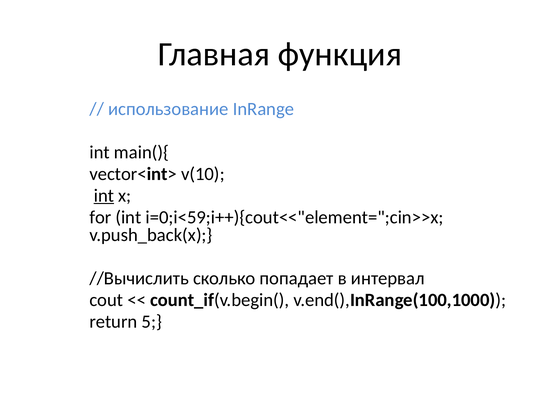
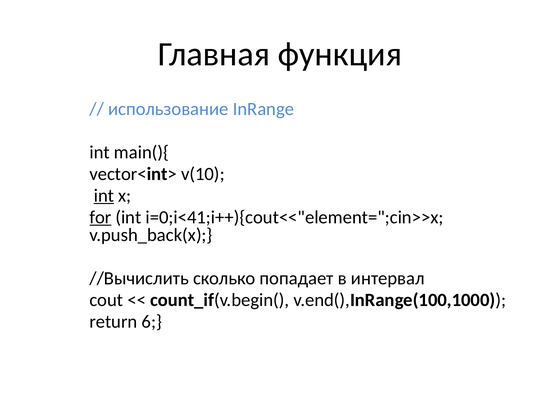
for underline: none -> present
i=0;i<59;i++){cout<<"element=";cin>>x: i=0;i<59;i++){cout<<"element=";cin>>x -> i=0;i<41;i++){cout<<"element=";cin>>x
5: 5 -> 6
